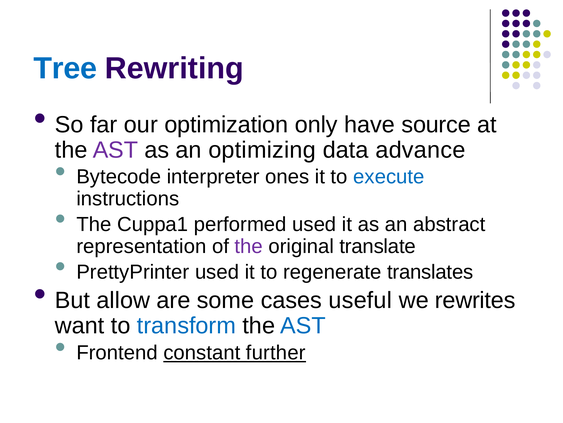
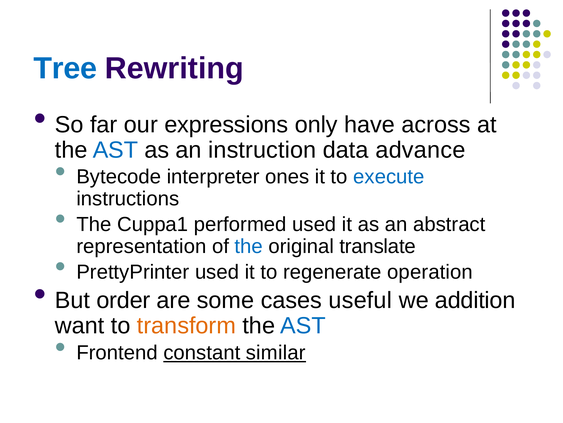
optimization: optimization -> expressions
source: source -> across
AST at (115, 150) colour: purple -> blue
optimizing: optimizing -> instruction
the at (249, 246) colour: purple -> blue
translates: translates -> operation
allow: allow -> order
rewrites: rewrites -> addition
transform colour: blue -> orange
further: further -> similar
